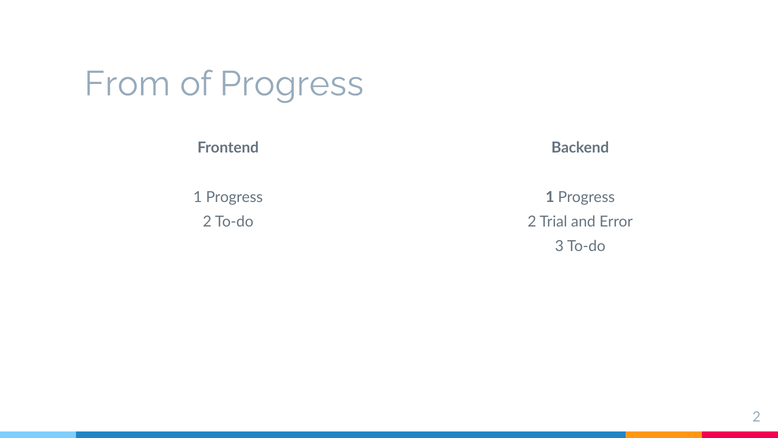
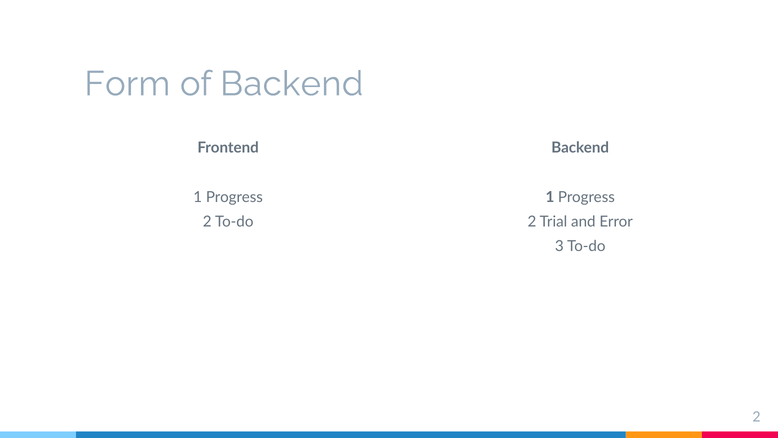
From: From -> Form
of Progress: Progress -> Backend
